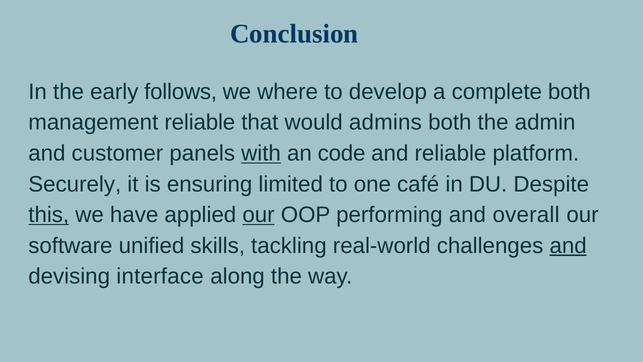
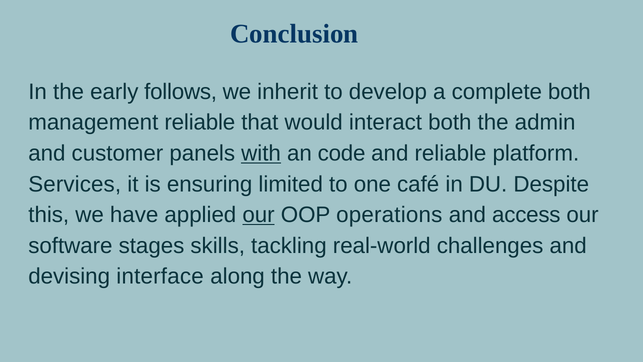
where: where -> inherit
admins: admins -> interact
Securely: Securely -> Services
this underline: present -> none
performing: performing -> operations
overall: overall -> access
unified: unified -> stages
and at (568, 246) underline: present -> none
